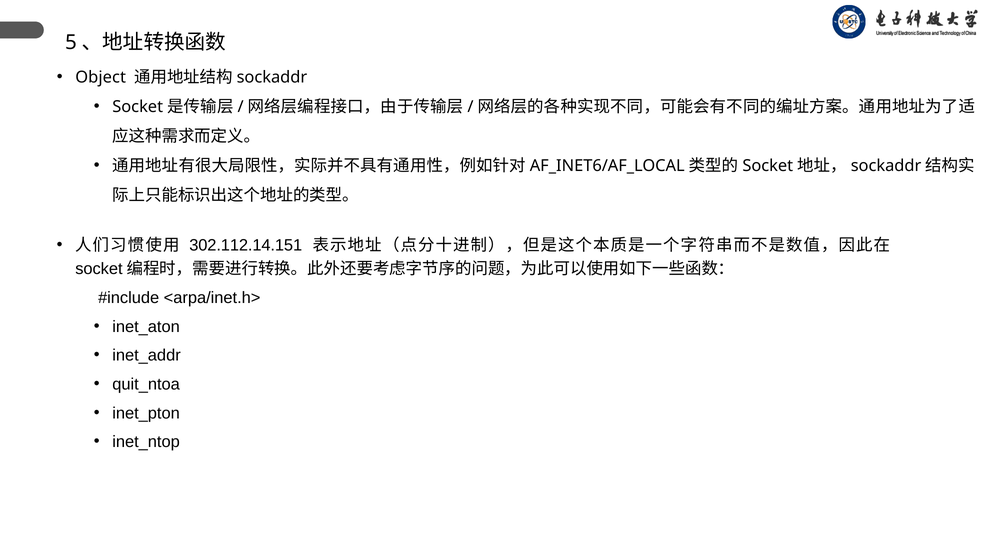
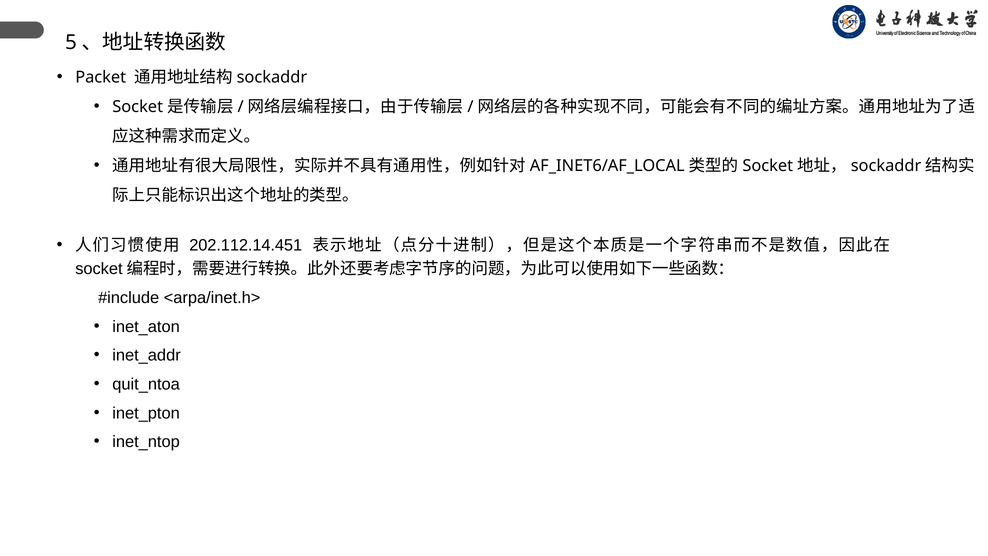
Object: Object -> Packet
302.112.14.151: 302.112.14.151 -> 202.112.14.451
